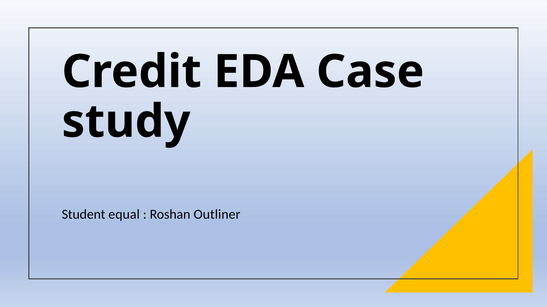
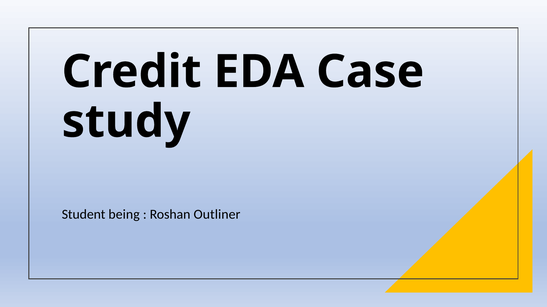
equal: equal -> being
